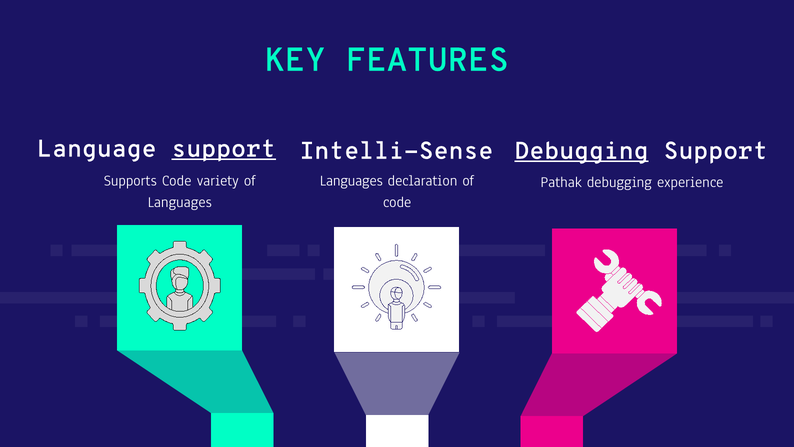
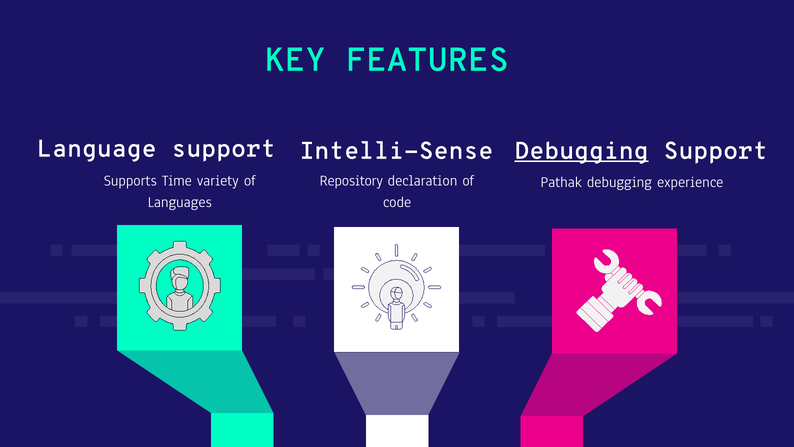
support at (224, 149) underline: present -> none
Supports Code: Code -> Time
Languages at (351, 181): Languages -> Repository
